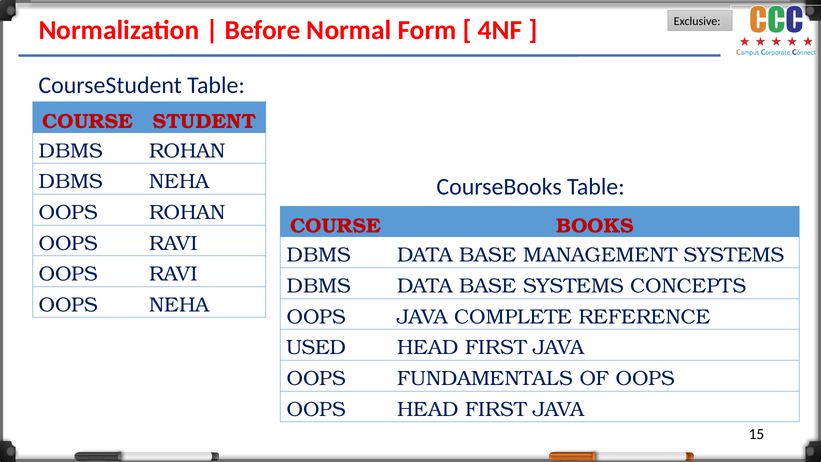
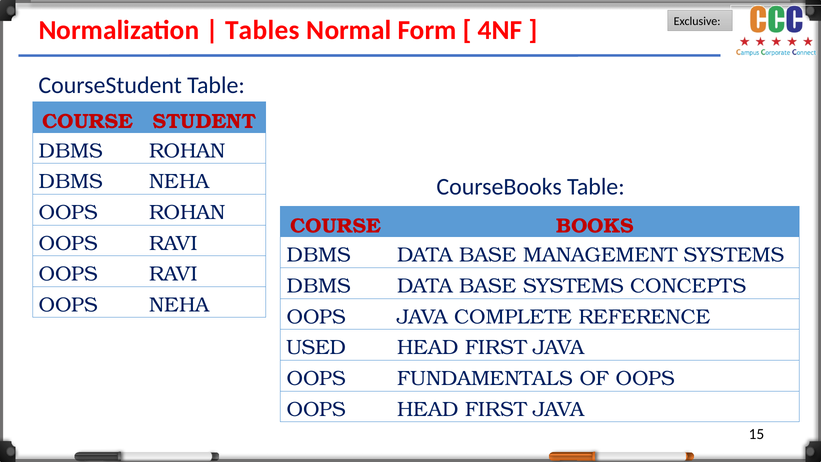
Before: Before -> Tables
